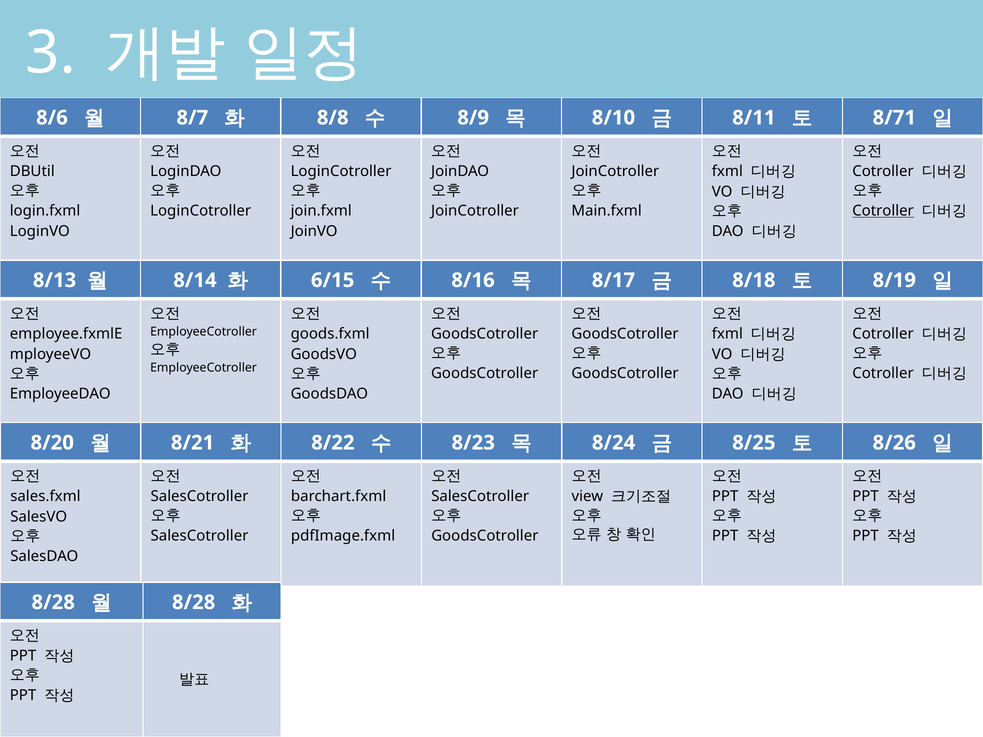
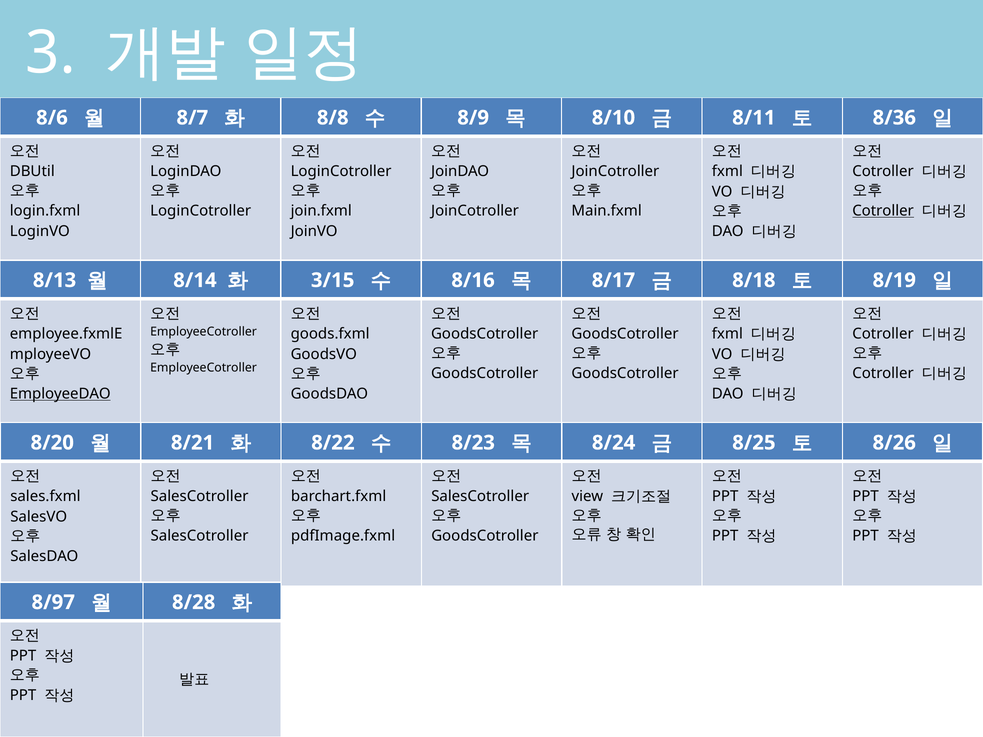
8/71: 8/71 -> 8/36
6/15: 6/15 -> 3/15
EmployeeDAO underline: none -> present
8/28 at (53, 603): 8/28 -> 8/97
